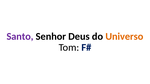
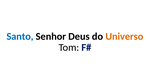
Santo colour: purple -> blue
